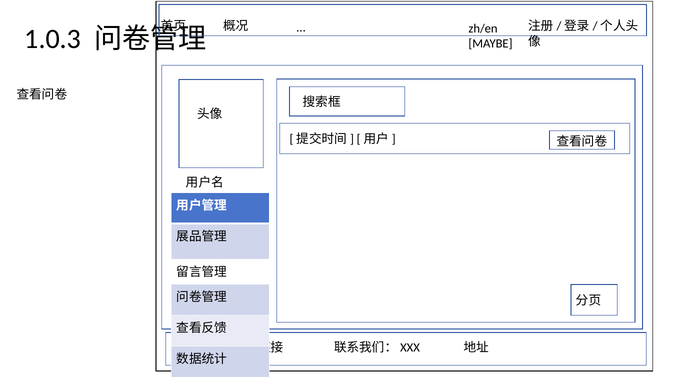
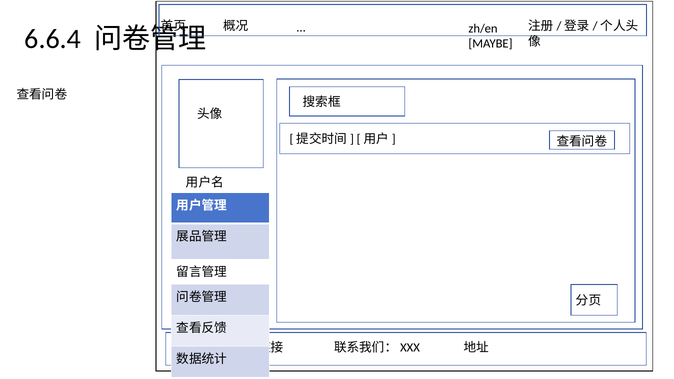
1.0.3: 1.0.3 -> 6.6.4
